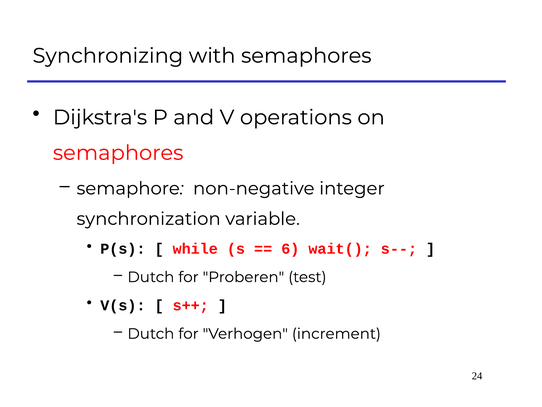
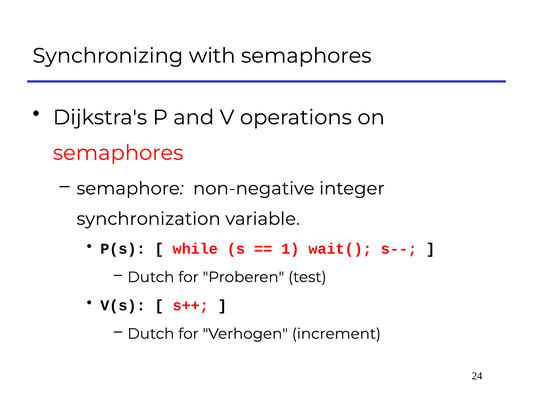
6: 6 -> 1
